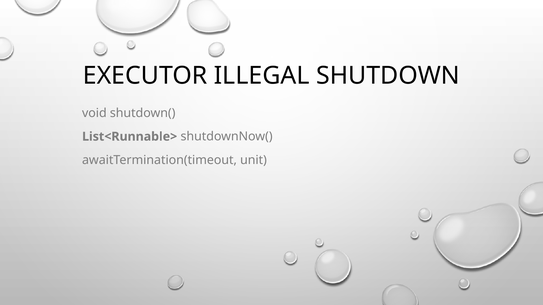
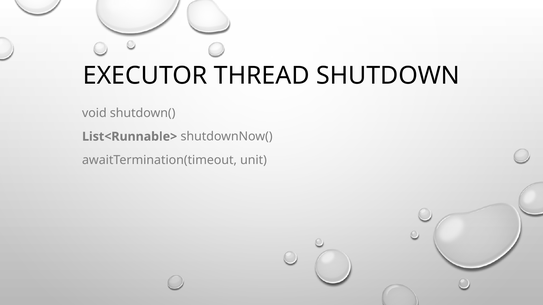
ILLEGAL: ILLEGAL -> THREAD
